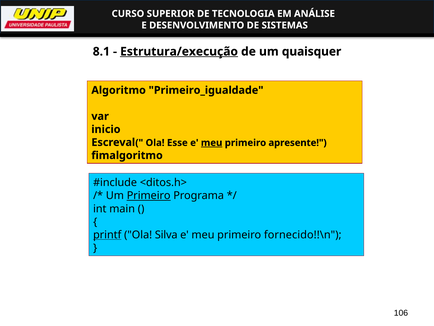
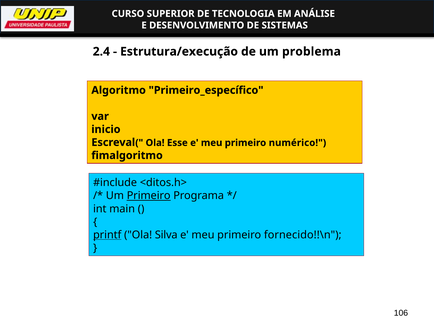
8.1: 8.1 -> 2.4
Estrutura/execução underline: present -> none
quaisquer: quaisquer -> problema
Primeiro_igualdade: Primeiro_igualdade -> Primeiro_específico
meu at (212, 143) underline: present -> none
apresente: apresente -> numérico
